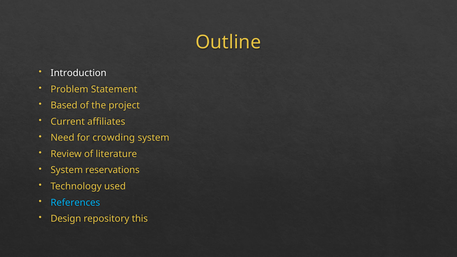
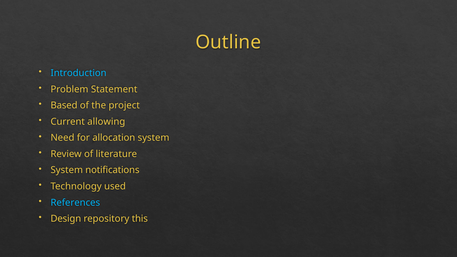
Introduction colour: white -> light blue
affiliates: affiliates -> allowing
crowding: crowding -> allocation
reservations: reservations -> notifications
